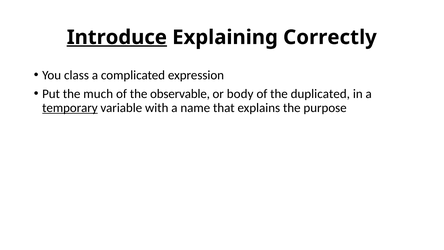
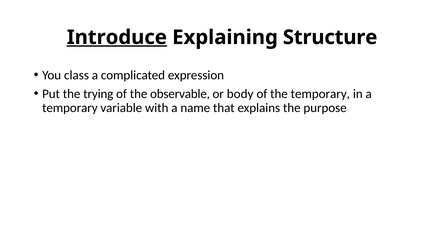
Correctly: Correctly -> Structure
much: much -> trying
the duplicated: duplicated -> temporary
temporary at (70, 108) underline: present -> none
